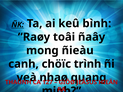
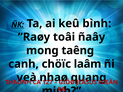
ñieàu: ñieàu -> taêng
trình: trình -> laâm
